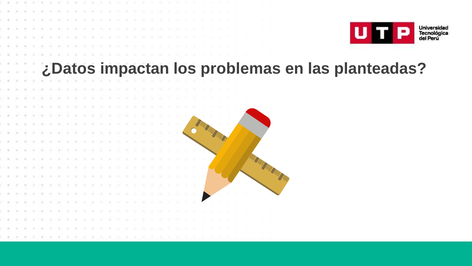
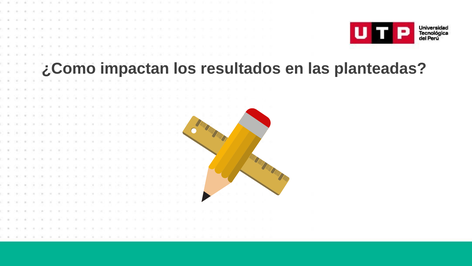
¿Datos: ¿Datos -> ¿Como
problemas: problemas -> resultados
